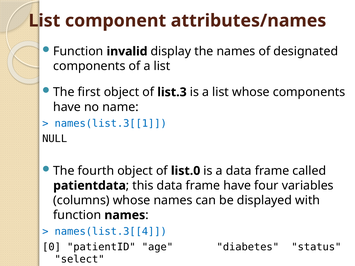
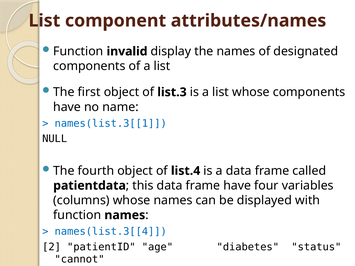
list.0: list.0 -> list.4
0: 0 -> 2
select: select -> cannot
